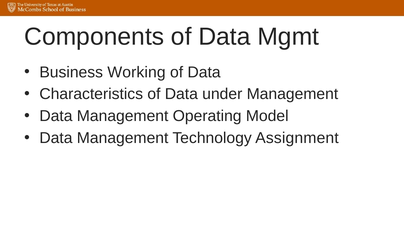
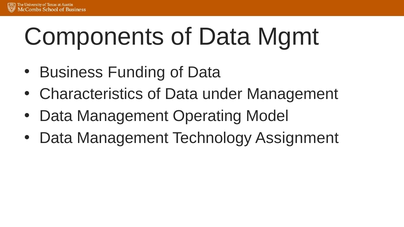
Working: Working -> Funding
